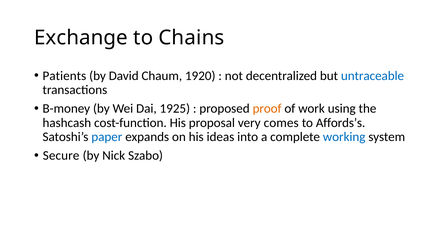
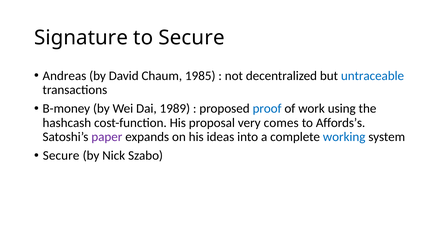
Exchange: Exchange -> Signature
to Chains: Chains -> Secure
Patients: Patients -> Andreas
1920: 1920 -> 1985
1925: 1925 -> 1989
proof colour: orange -> blue
paper colour: blue -> purple
